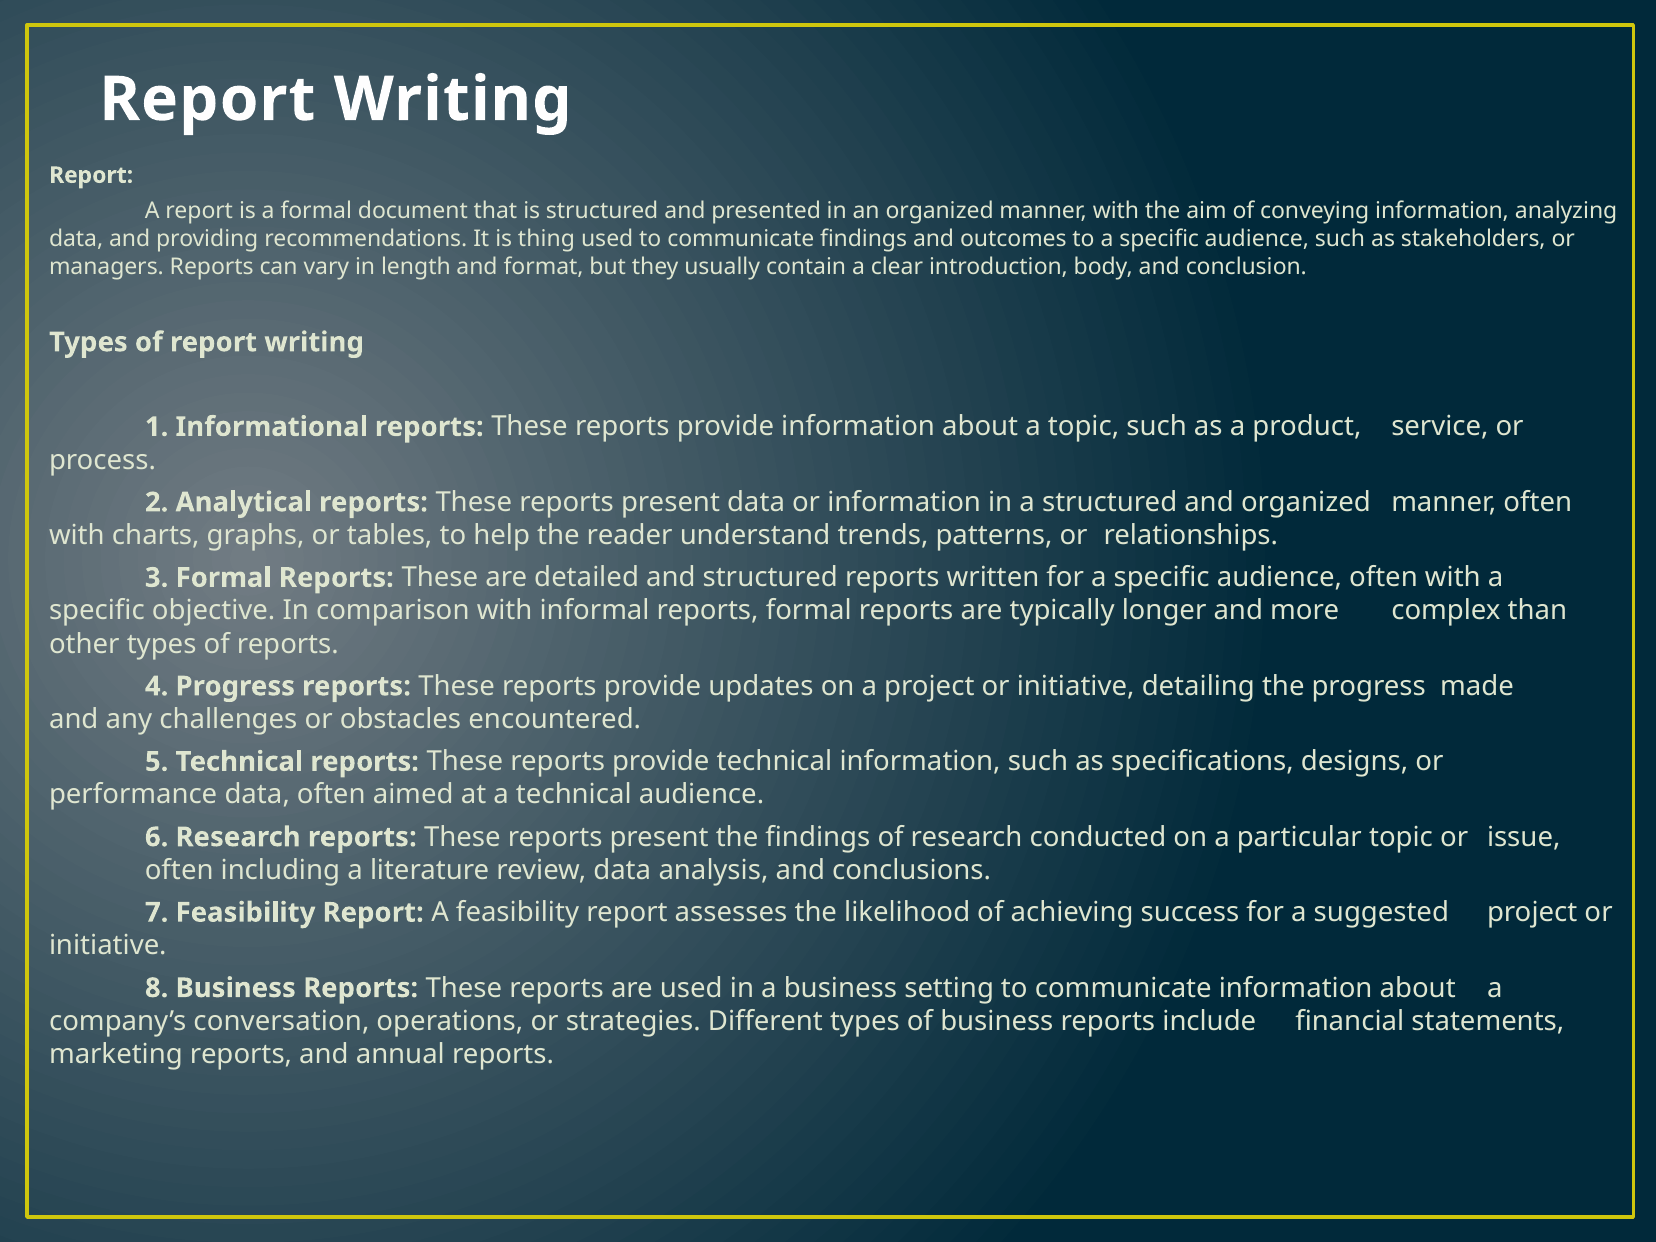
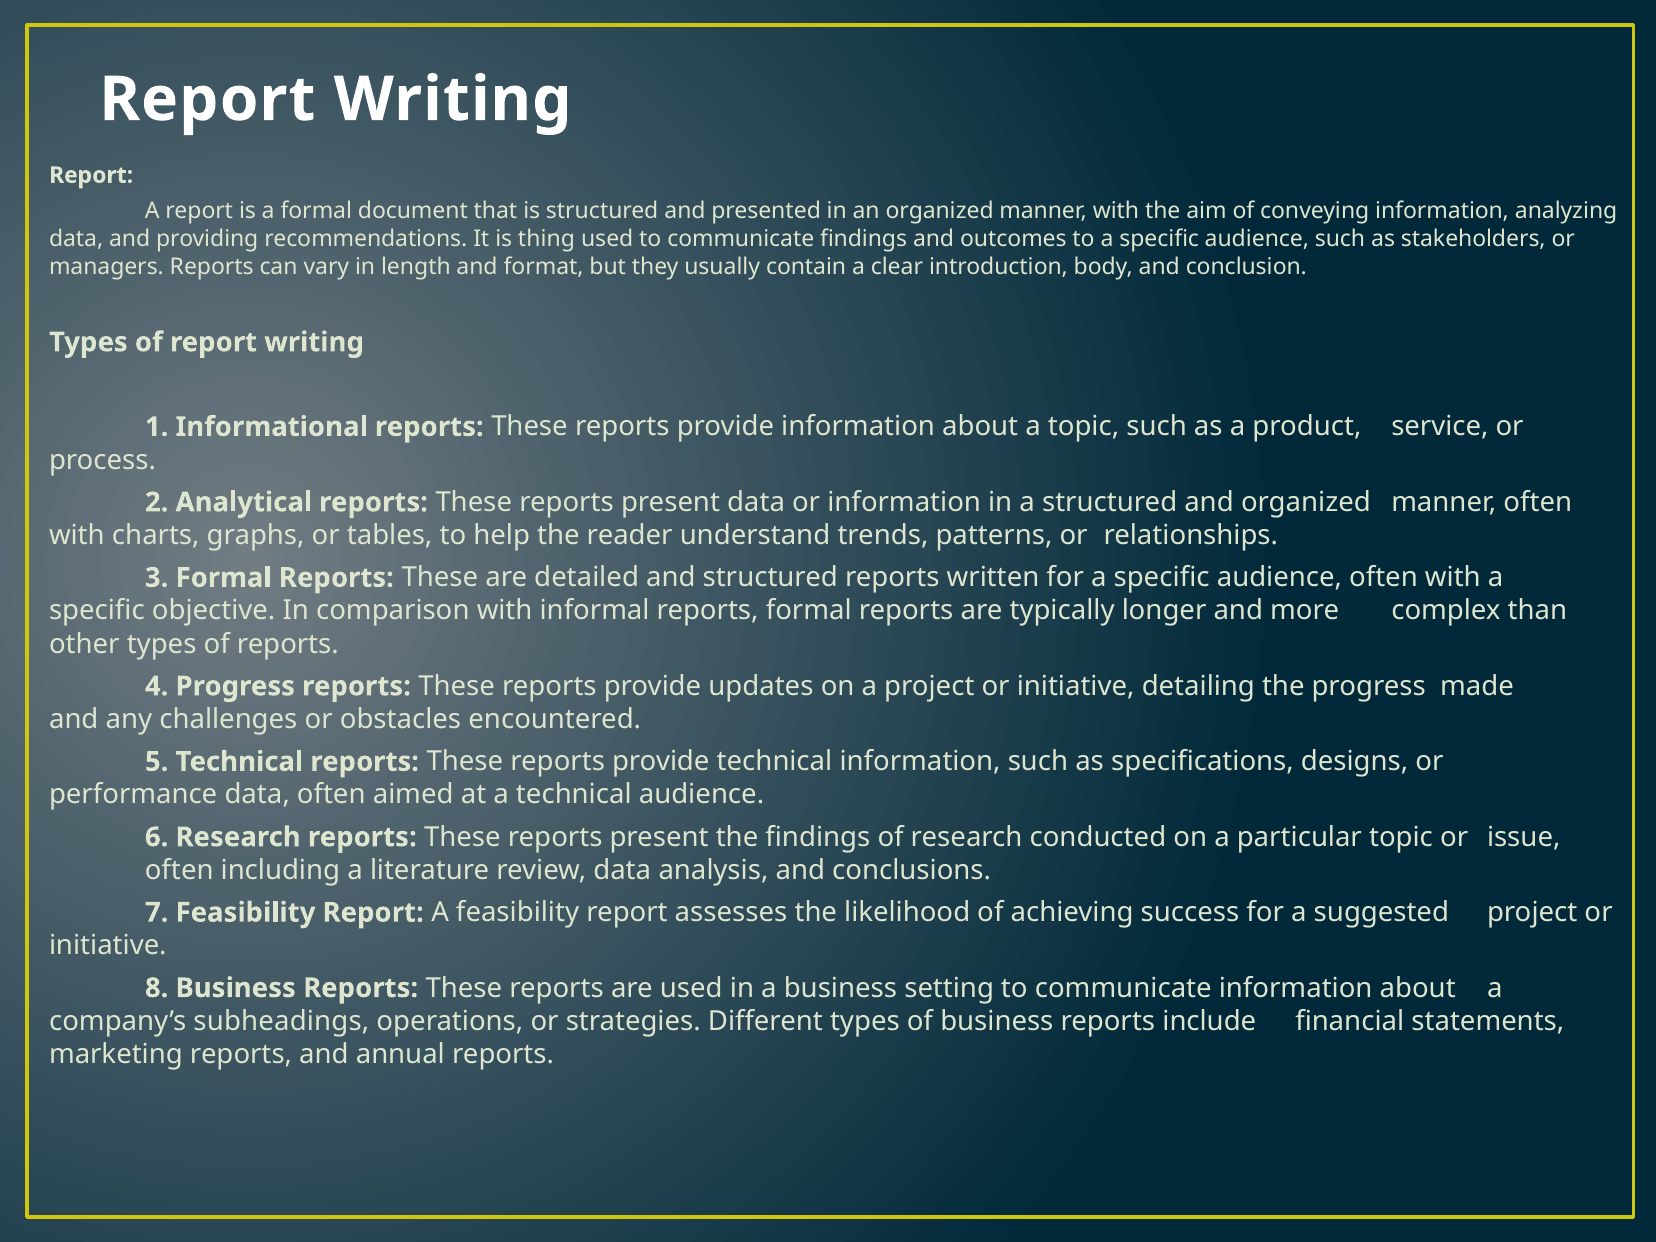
conversation: conversation -> subheadings
